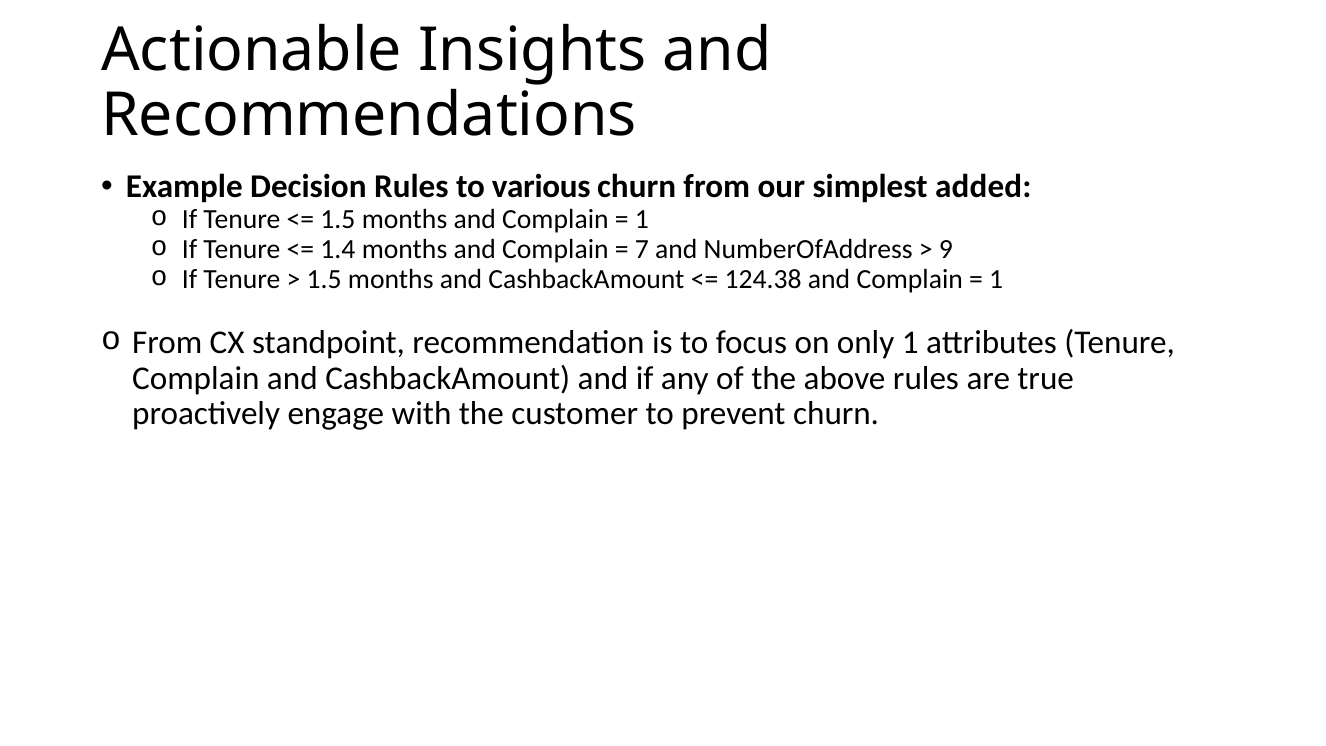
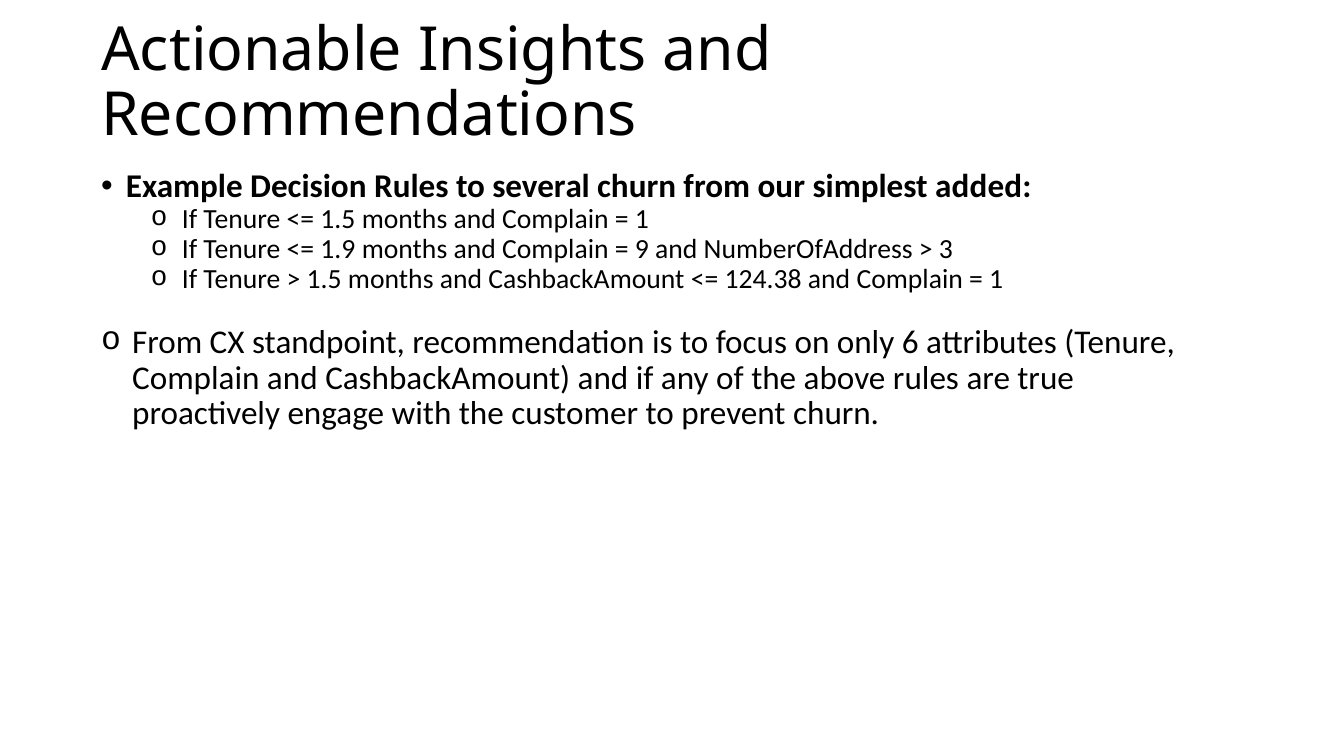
various: various -> several
1.4: 1.4 -> 1.9
7: 7 -> 9
9: 9 -> 3
only 1: 1 -> 6
